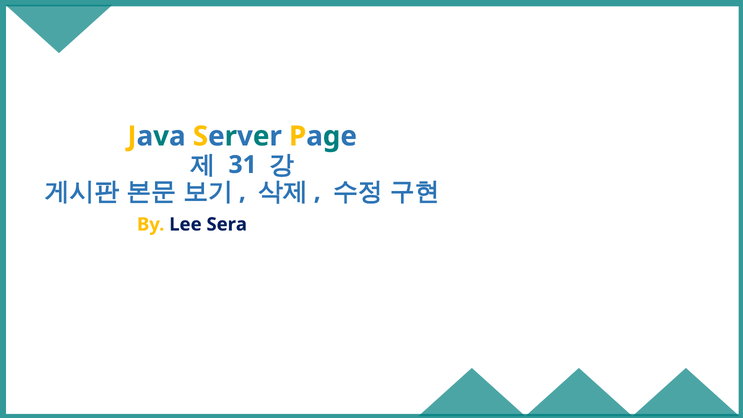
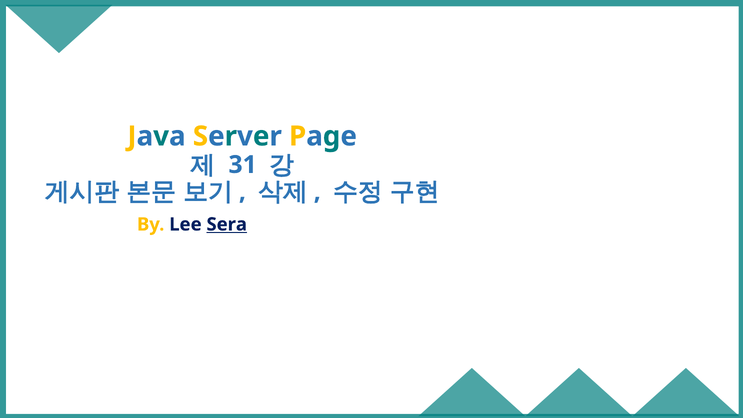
Sera underline: none -> present
